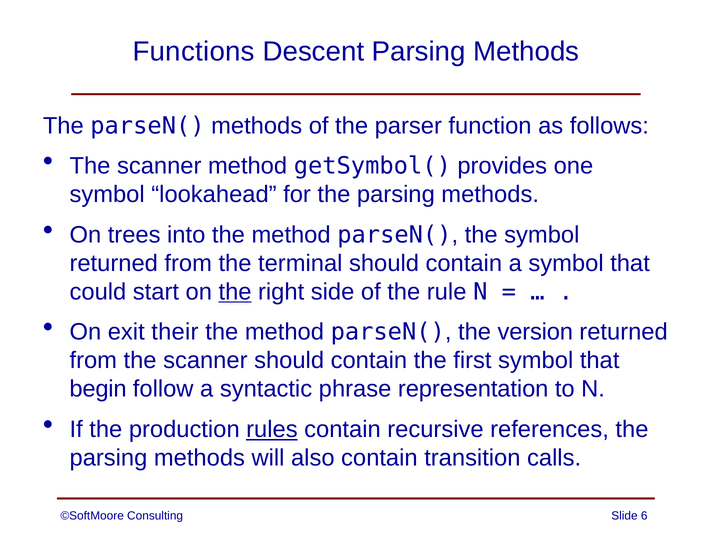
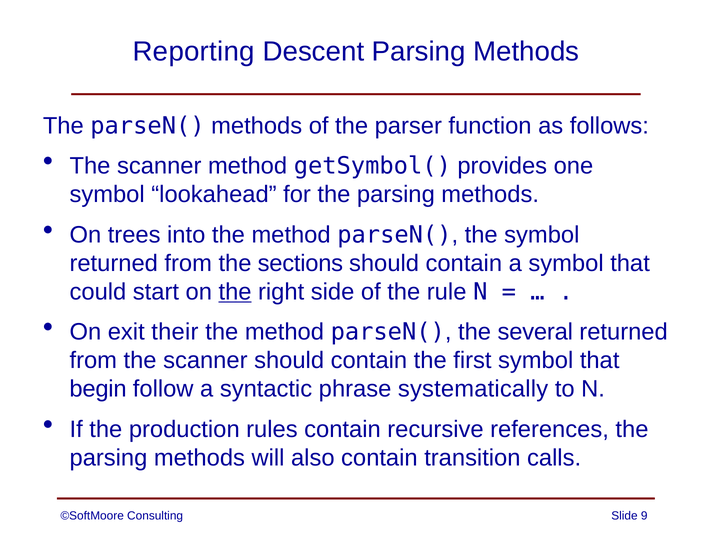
Functions: Functions -> Reporting
terminal: terminal -> sections
version: version -> several
representation: representation -> systematically
rules underline: present -> none
6: 6 -> 9
